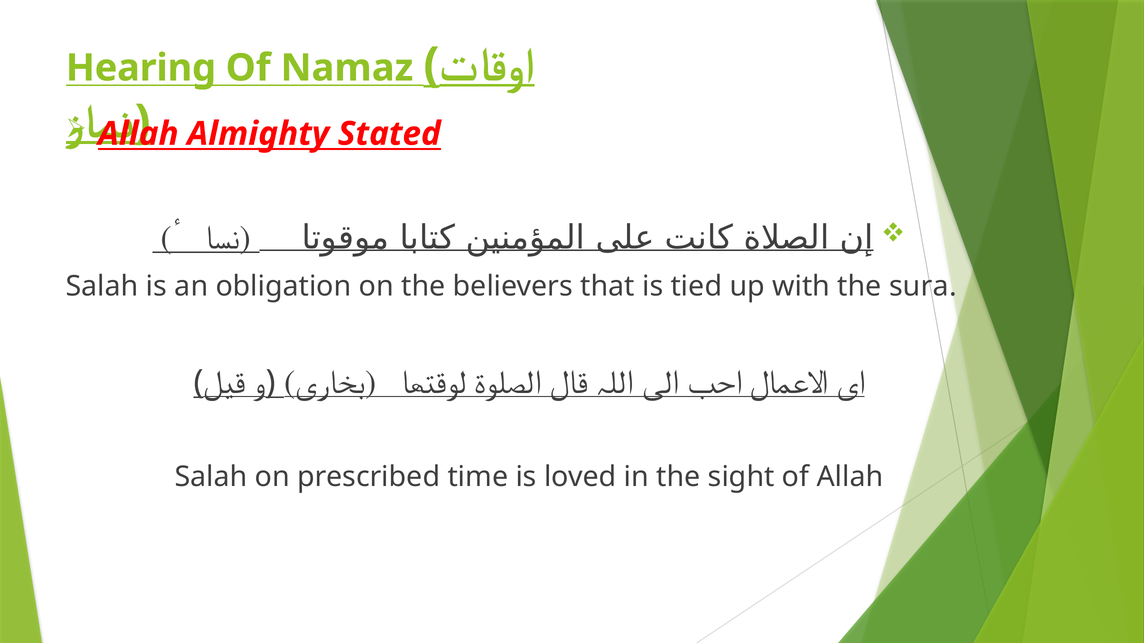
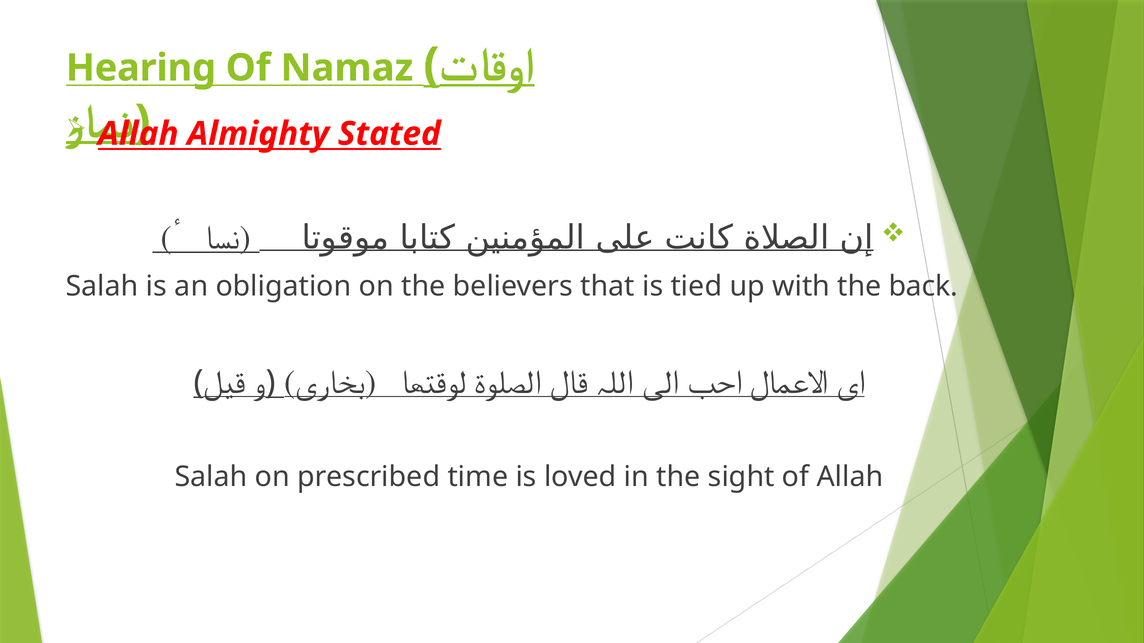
sura: sura -> back
